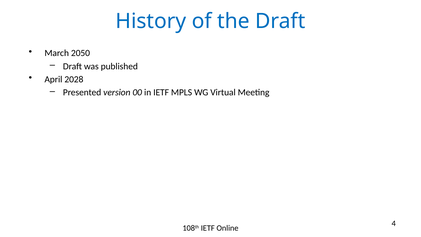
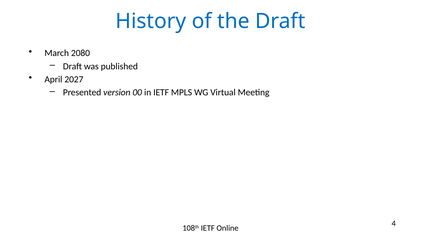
2050: 2050 -> 2080
2028: 2028 -> 2027
